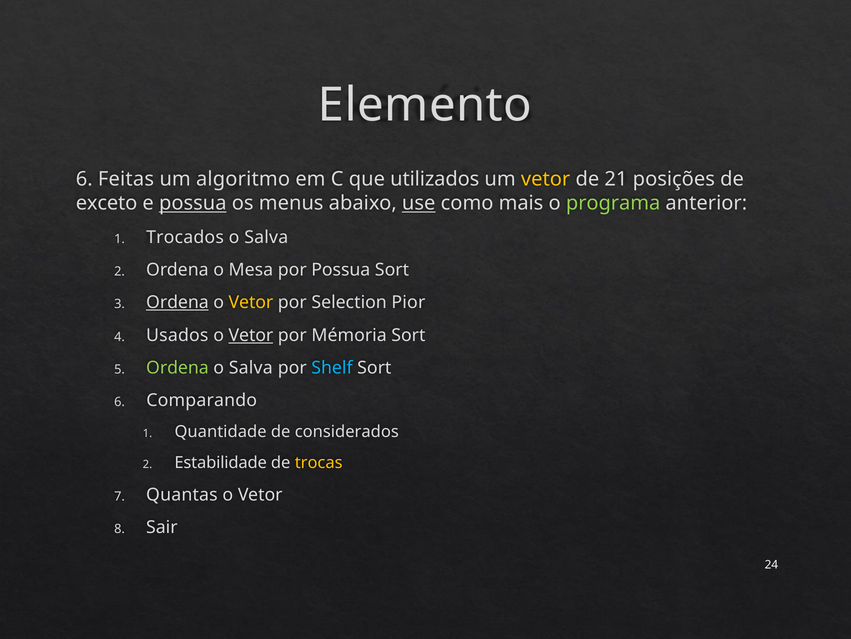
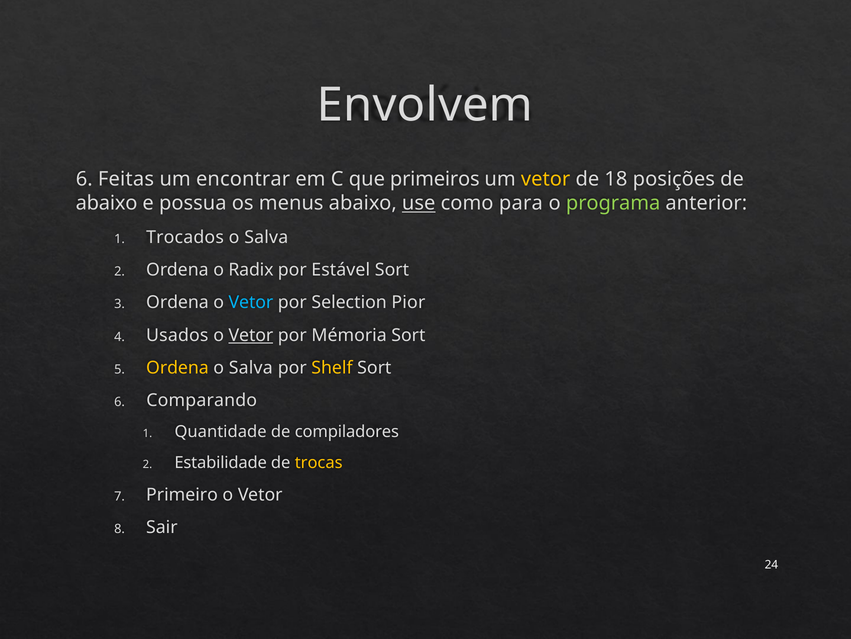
Elemento: Elemento -> Envolvem
algoritmo: algoritmo -> encontrar
utilizados: utilizados -> primeiros
21: 21 -> 18
exceto at (107, 203): exceto -> abaixo
possua at (193, 203) underline: present -> none
mais: mais -> para
Mesa: Mesa -> Radix
por Possua: Possua -> Estável
Ordena at (177, 302) underline: present -> none
Vetor at (251, 302) colour: yellow -> light blue
Ordena at (177, 367) colour: light green -> yellow
Shelf colour: light blue -> yellow
considerados: considerados -> compiladores
Quantas: Quantas -> Primeiro
